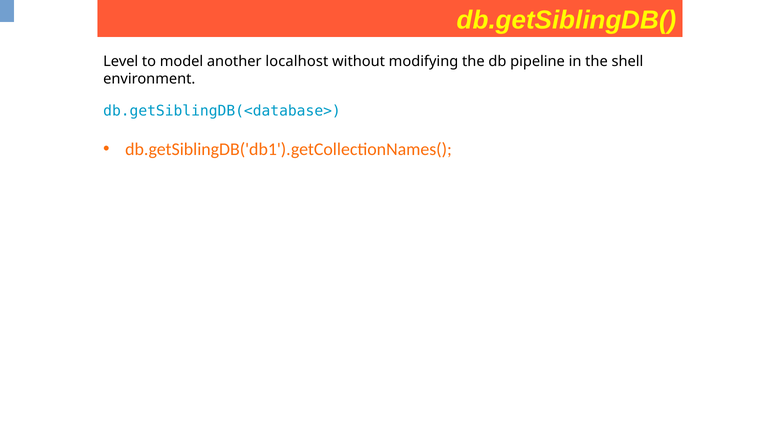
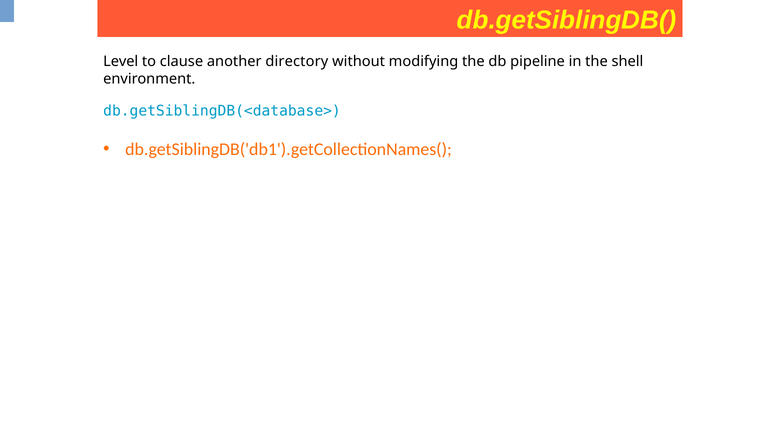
model: model -> clause
localhost: localhost -> directory
